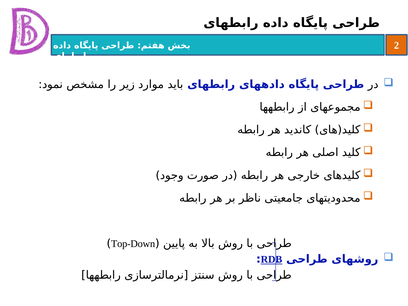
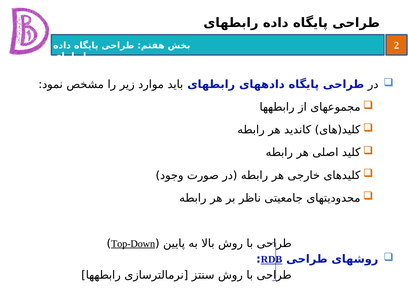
Top-Down underline: none -> present
